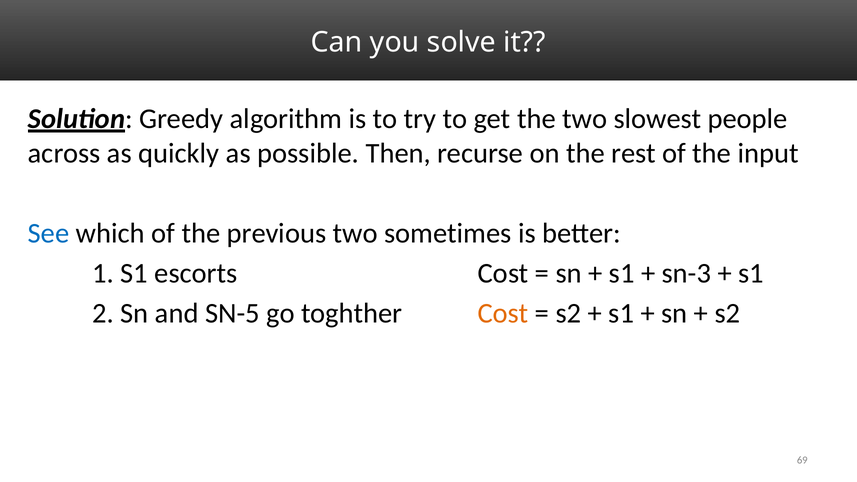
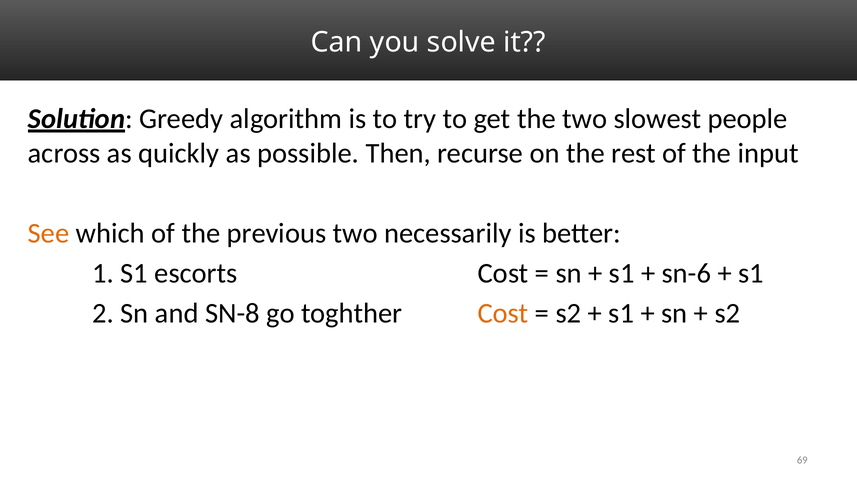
See colour: blue -> orange
sometimes: sometimes -> necessarily
sn-3: sn-3 -> sn-6
SN-5: SN-5 -> SN-8
